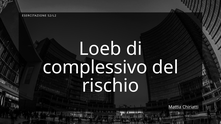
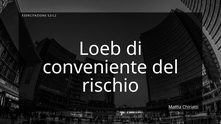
complessivo: complessivo -> conveniente
